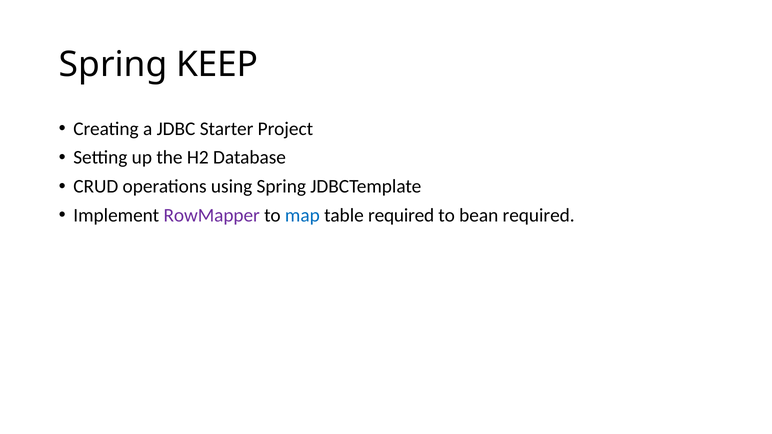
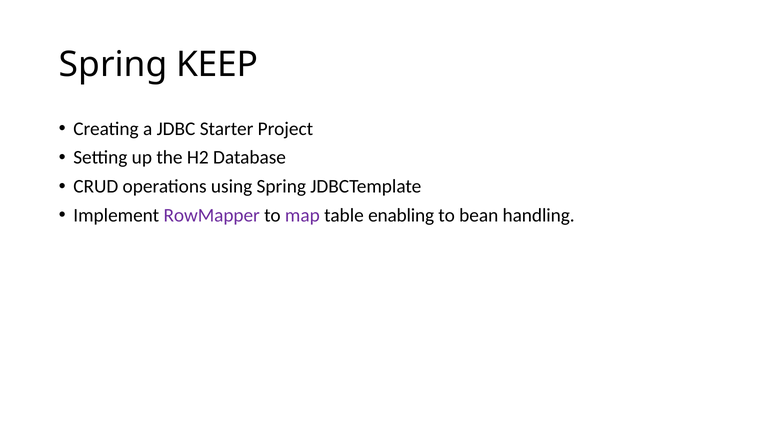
map colour: blue -> purple
table required: required -> enabling
bean required: required -> handling
